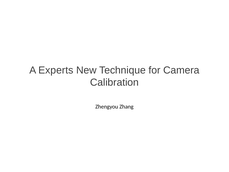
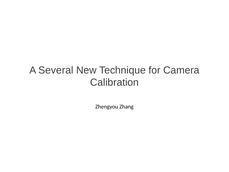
Experts: Experts -> Several
